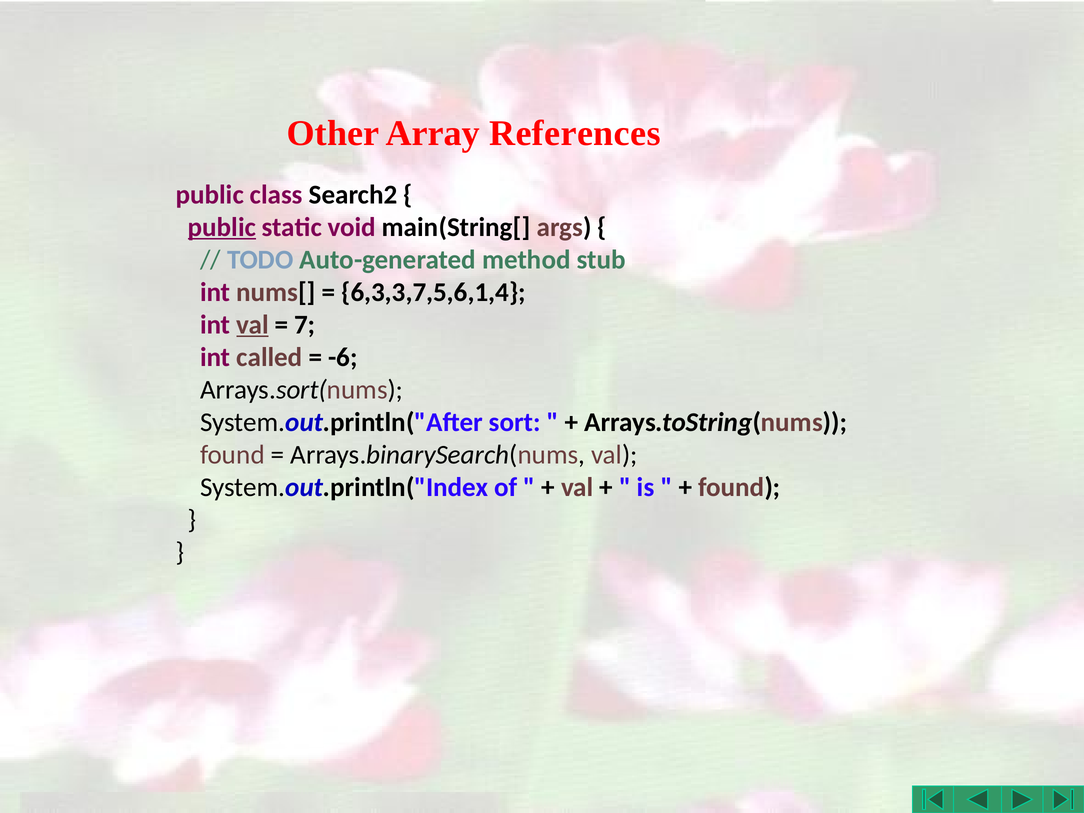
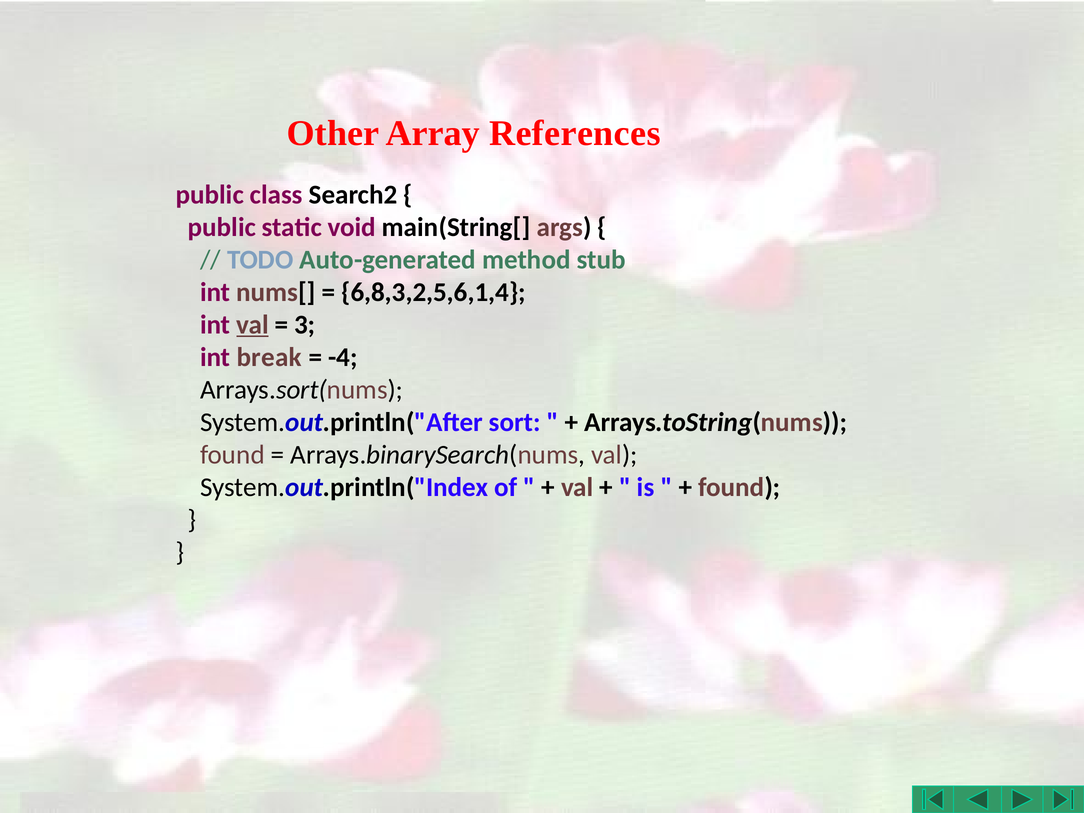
public at (222, 227) underline: present -> none
6,3,3,7,5,6,1,4: 6,3,3,7,5,6,1,4 -> 6,8,3,2,5,6,1,4
7: 7 -> 3
called: called -> break
-6: -6 -> -4
